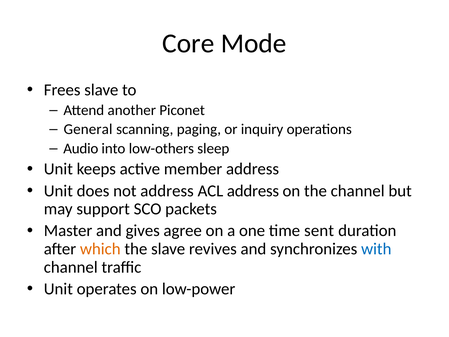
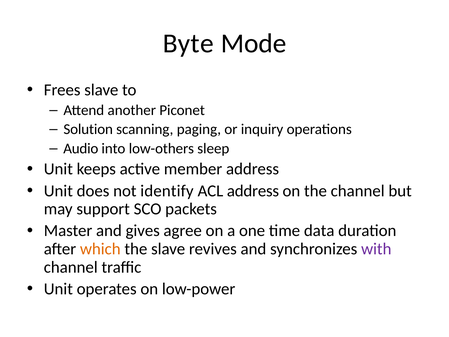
Core: Core -> Byte
General: General -> Solution
not address: address -> identify
sent: sent -> data
with colour: blue -> purple
